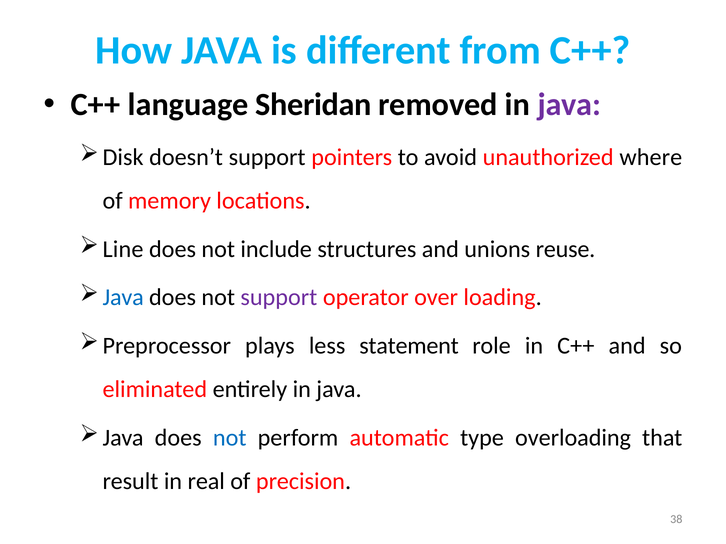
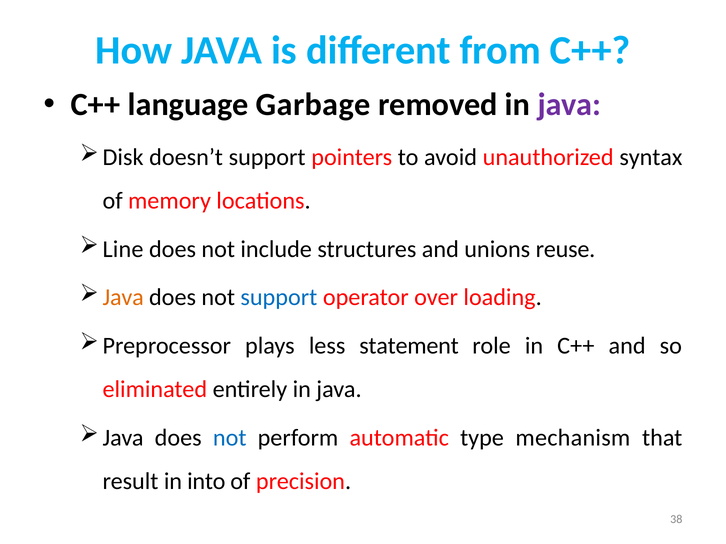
Sheridan: Sheridan -> Garbage
where: where -> syntax
Java at (123, 298) colour: blue -> orange
support at (279, 298) colour: purple -> blue
overloading: overloading -> mechanism
real: real -> into
